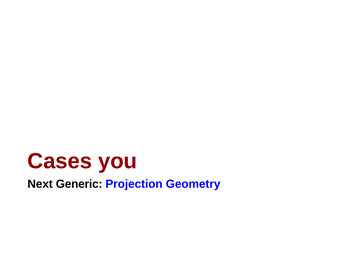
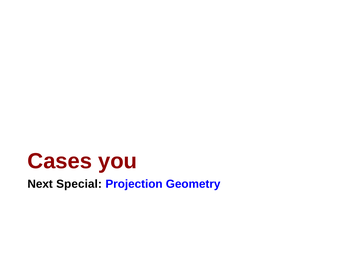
Generic: Generic -> Special
